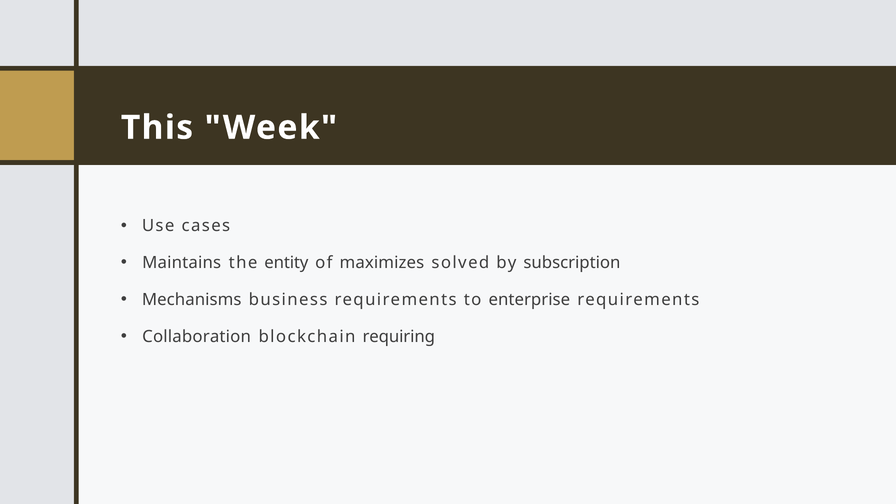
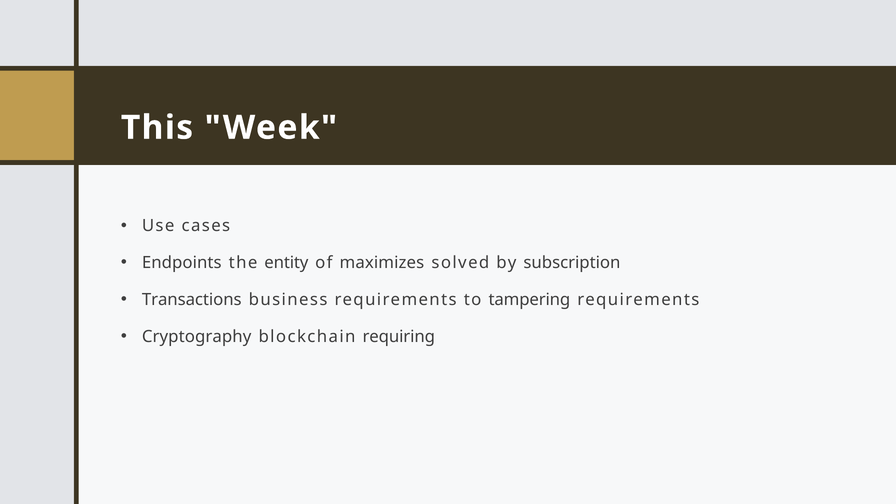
Maintains: Maintains -> Endpoints
Mechanisms: Mechanisms -> Transactions
enterprise: enterprise -> tampering
Collaboration: Collaboration -> Cryptography
